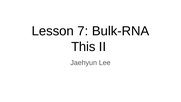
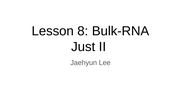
7: 7 -> 8
This: This -> Just
